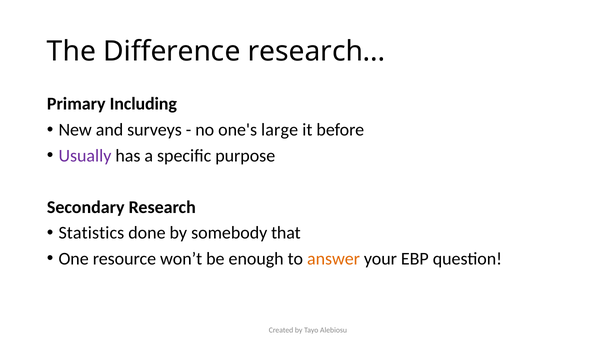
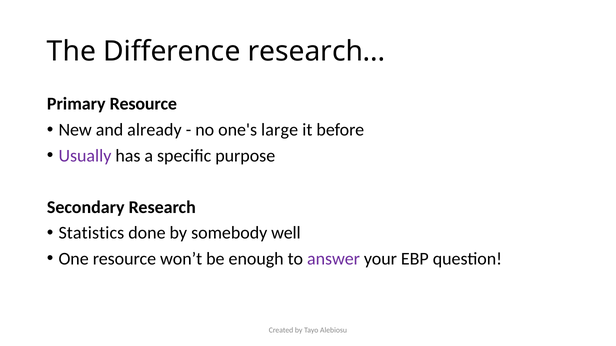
Primary Including: Including -> Resource
surveys: surveys -> already
that: that -> well
answer colour: orange -> purple
